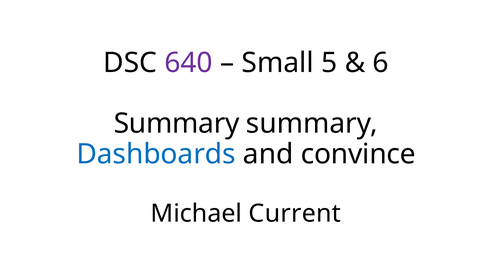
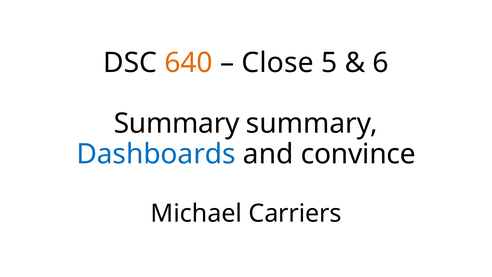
640 colour: purple -> orange
Small: Small -> Close
Current: Current -> Carriers
